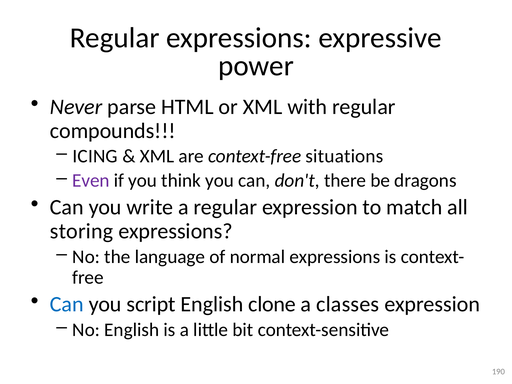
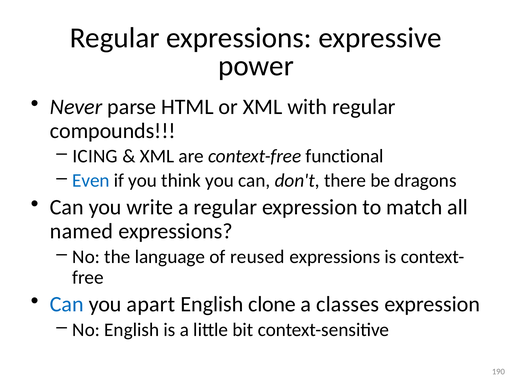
situations: situations -> functional
Even colour: purple -> blue
storing: storing -> named
normal: normal -> reused
script: script -> apart
